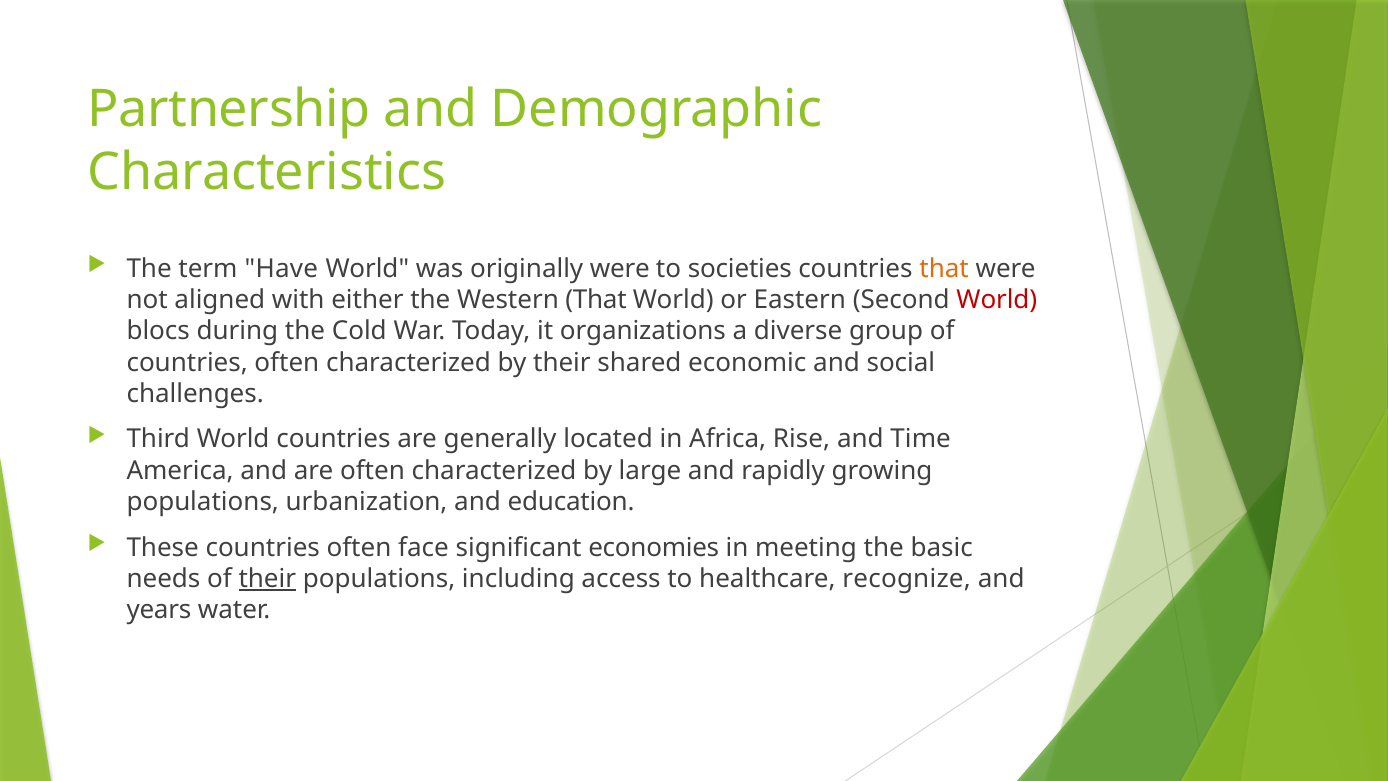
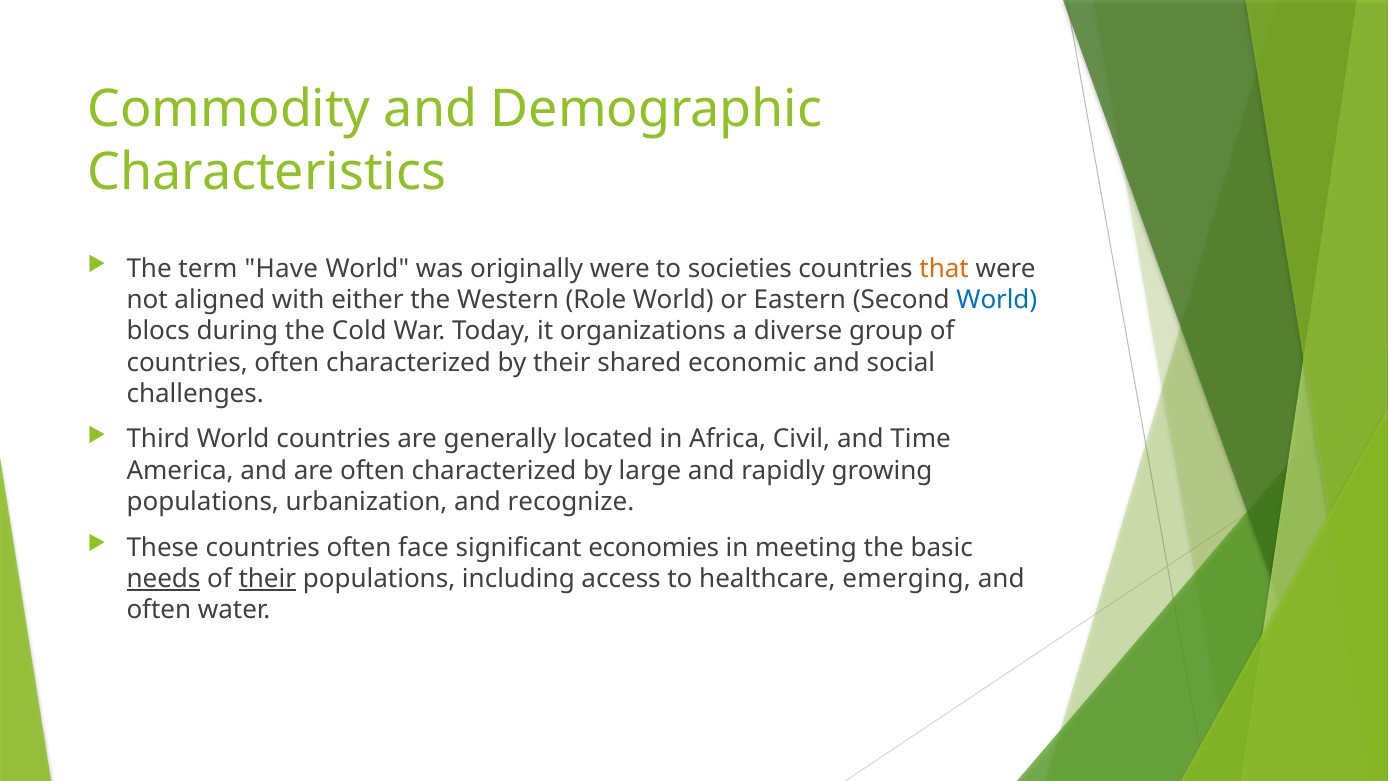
Partnership: Partnership -> Commodity
Western That: That -> Role
World at (997, 300) colour: red -> blue
Rise: Rise -> Civil
education: education -> recognize
needs underline: none -> present
recognize: recognize -> emerging
years at (159, 610): years -> often
